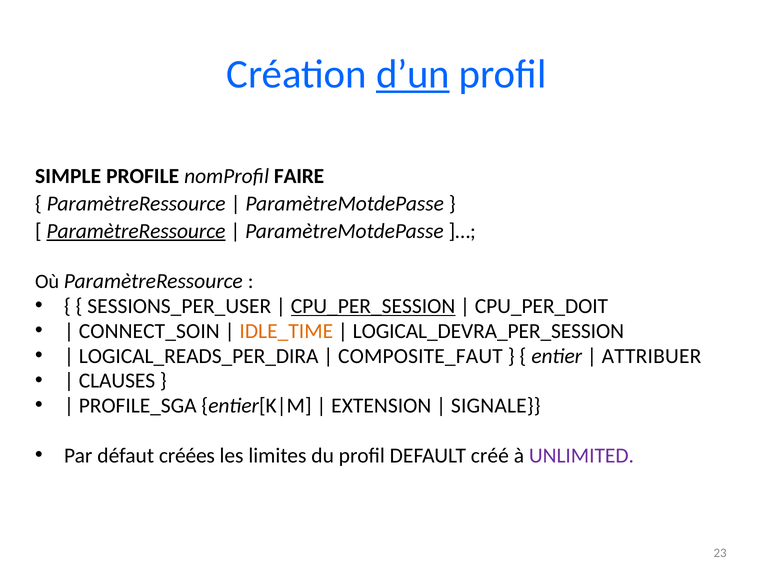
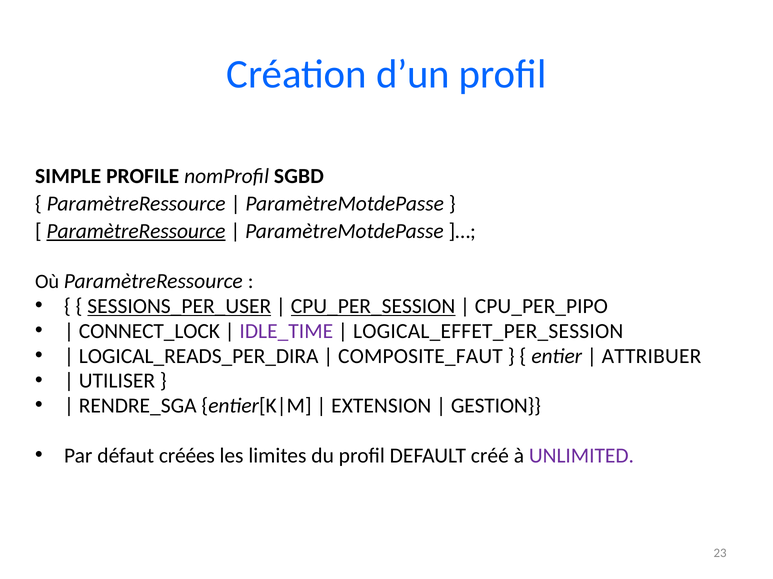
d’un underline: present -> none
FAIRE: FAIRE -> SGBD
SESSIONS_PER_USER underline: none -> present
CPU_PER_DOIT: CPU_PER_DOIT -> CPU_PER_PIPO
CONNECT_SOIN: CONNECT_SOIN -> CONNECT_LOCK
IDLE_TIME colour: orange -> purple
LOGICAL_DEVRA_PER_SESSION: LOGICAL_DEVRA_PER_SESSION -> LOGICAL_EFFET_PER_SESSION
CLAUSES: CLAUSES -> UTILISER
PROFILE_SGA: PROFILE_SGA -> RENDRE_SGA
SIGNALE: SIGNALE -> GESTION
